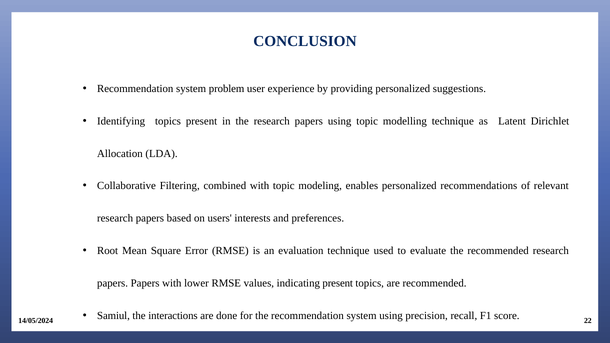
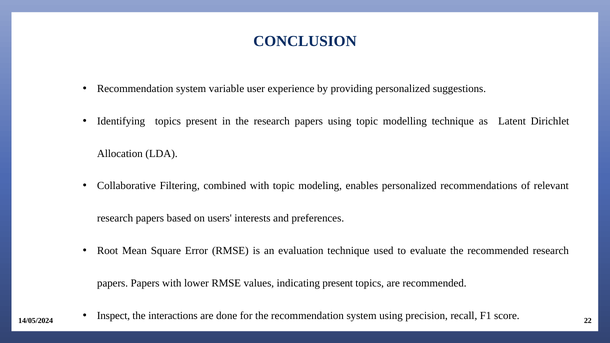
problem: problem -> variable
Samiul: Samiul -> Inspect
